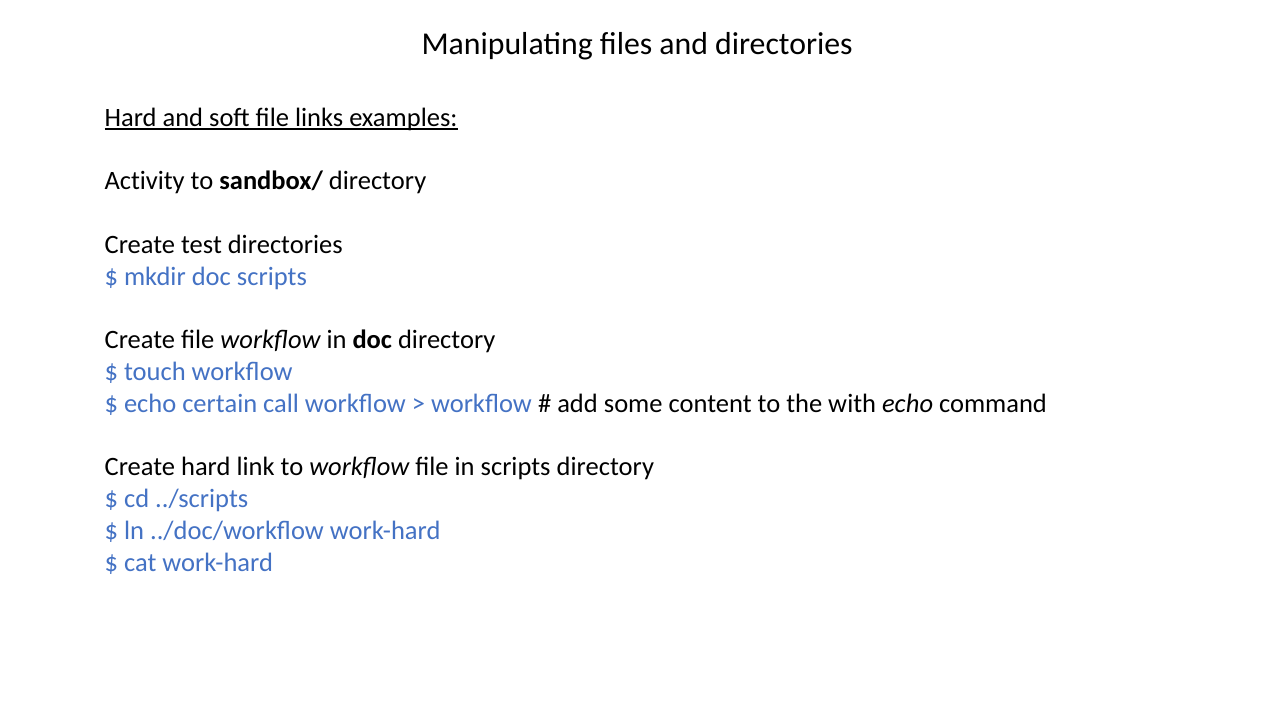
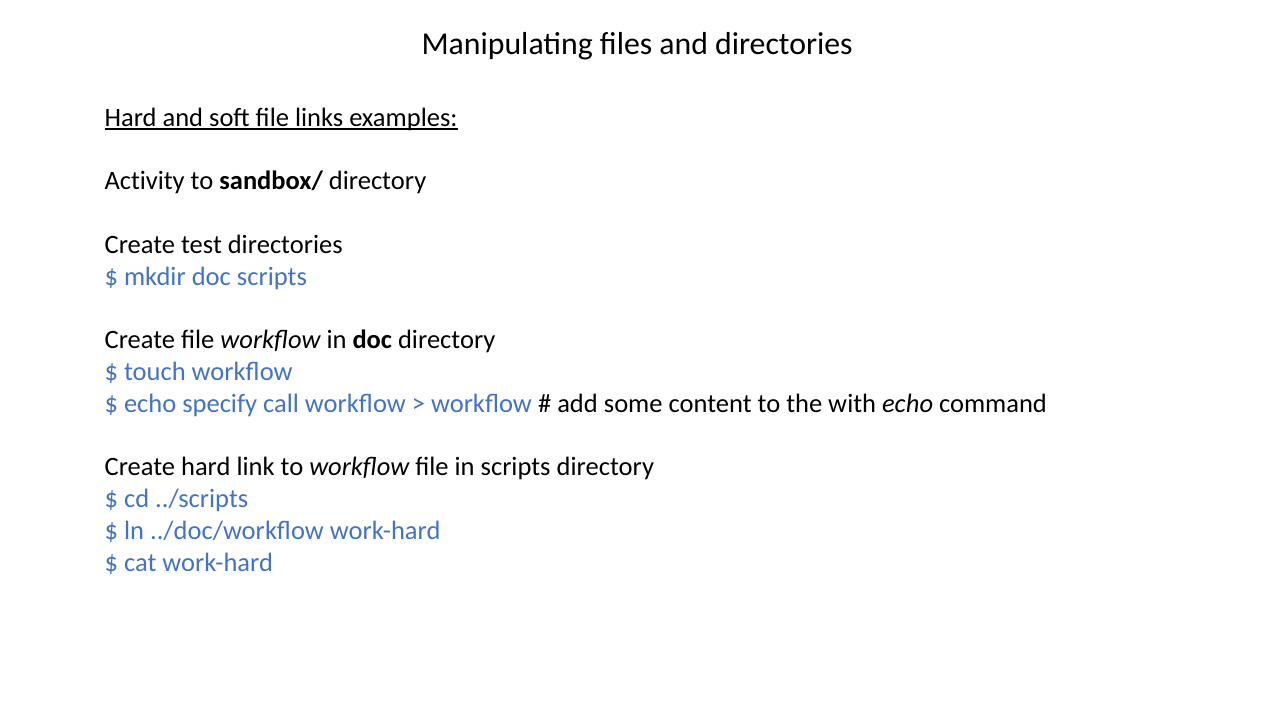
certain: certain -> specify
